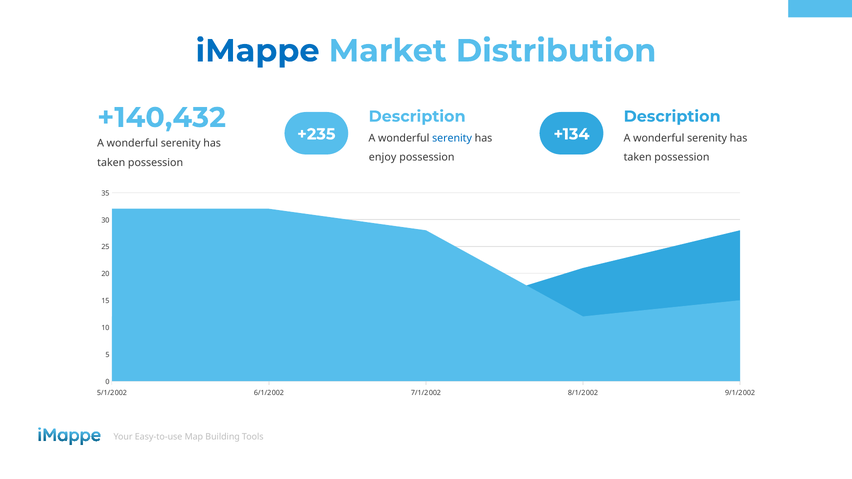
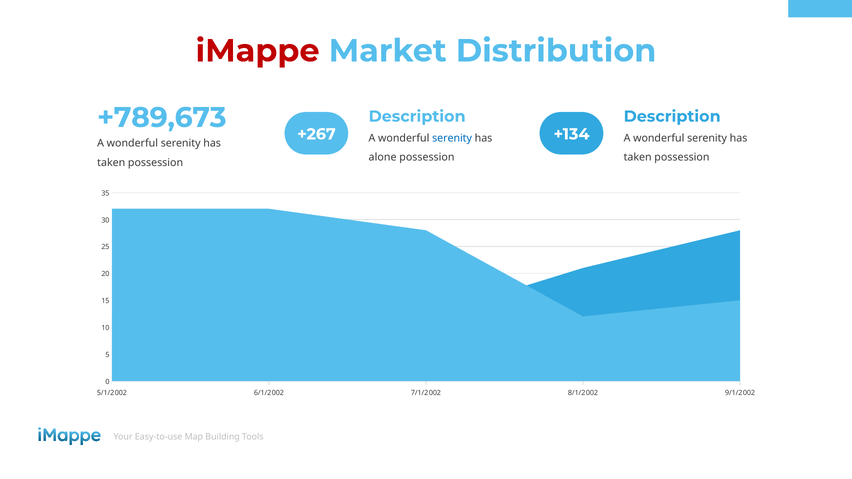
iMappe colour: blue -> red
+140,432: +140,432 -> +789,673
+235: +235 -> +267
enjoy: enjoy -> alone
